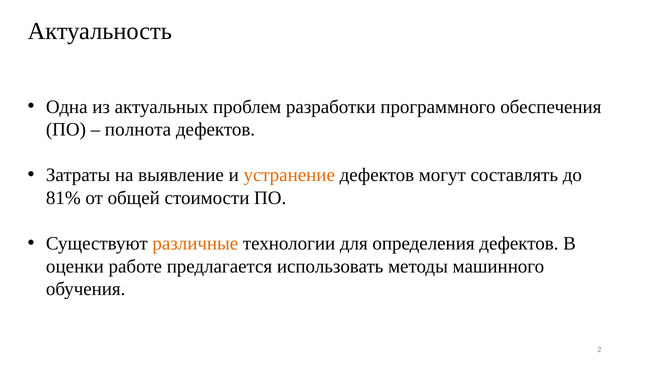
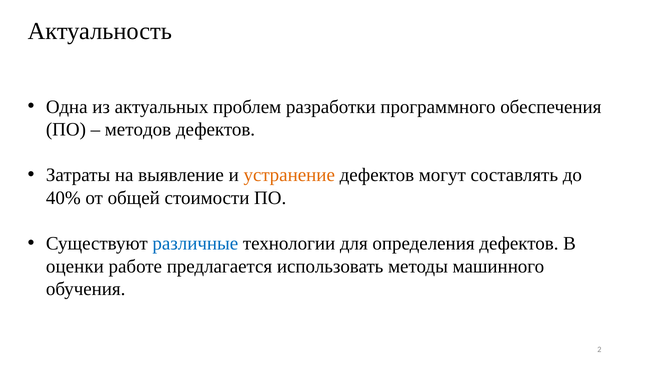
полнота: полнота -> методов
81%: 81% -> 40%
различные colour: orange -> blue
